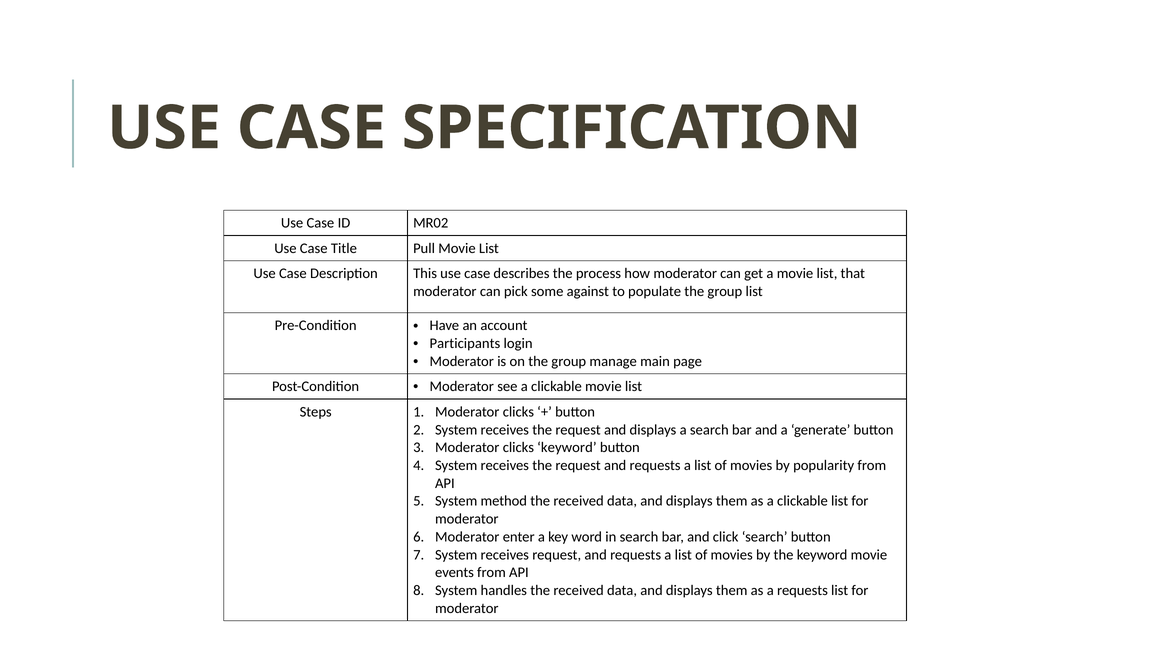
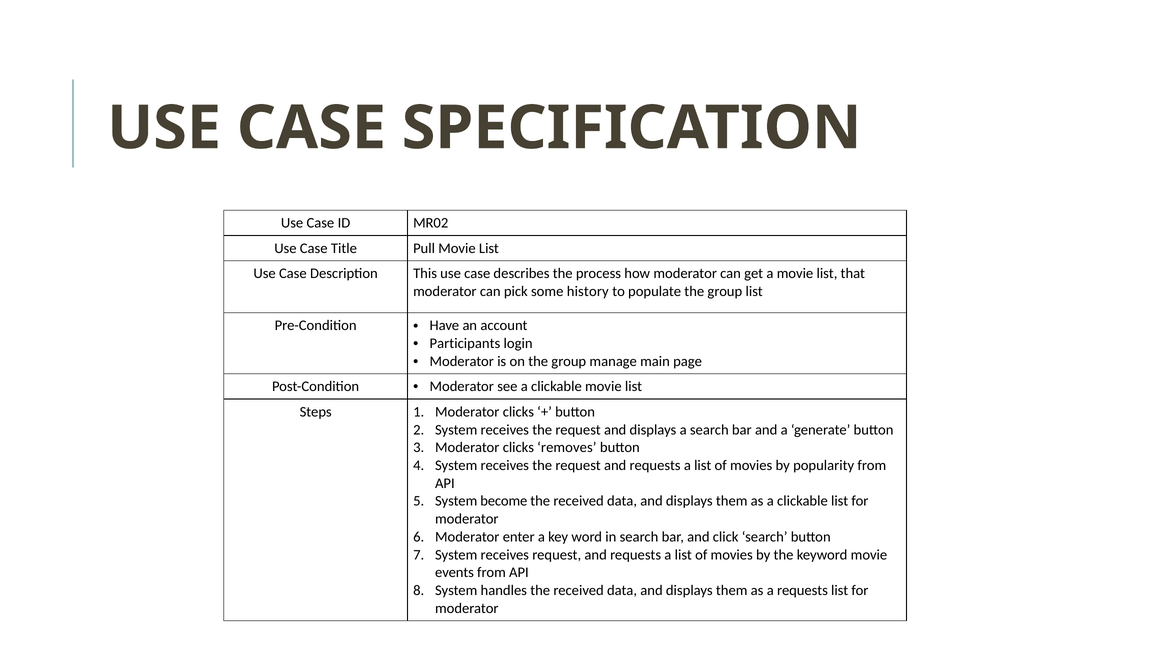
against: against -> history
clicks keyword: keyword -> removes
method: method -> become
